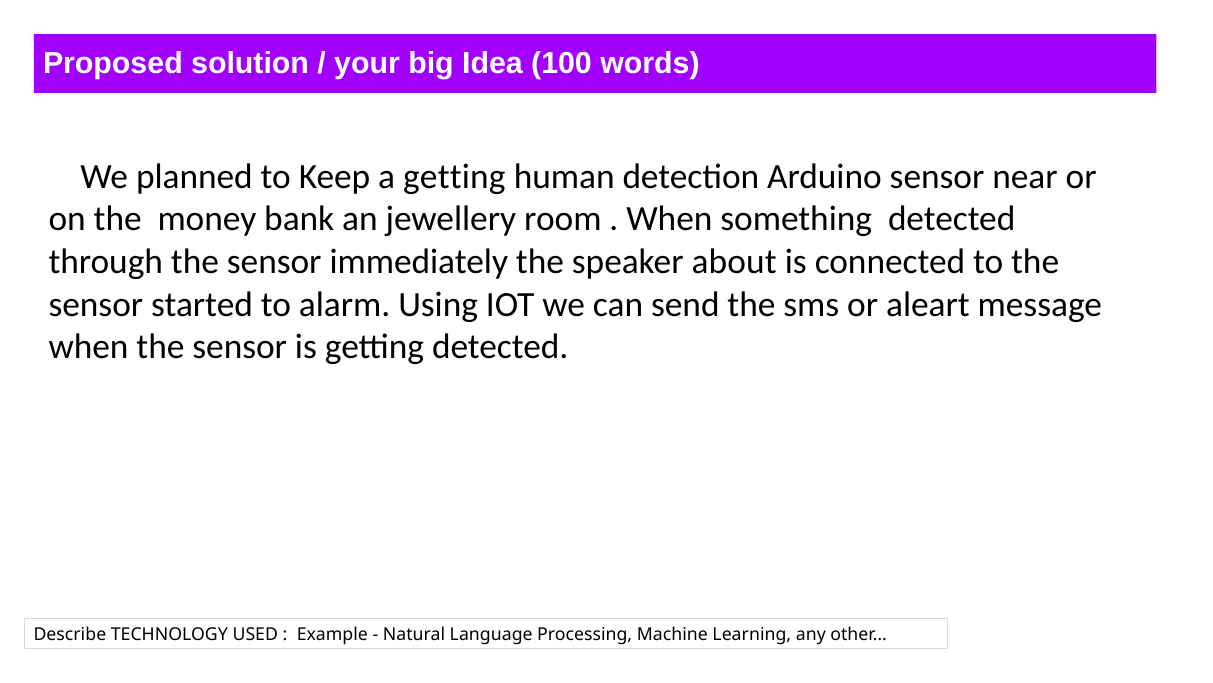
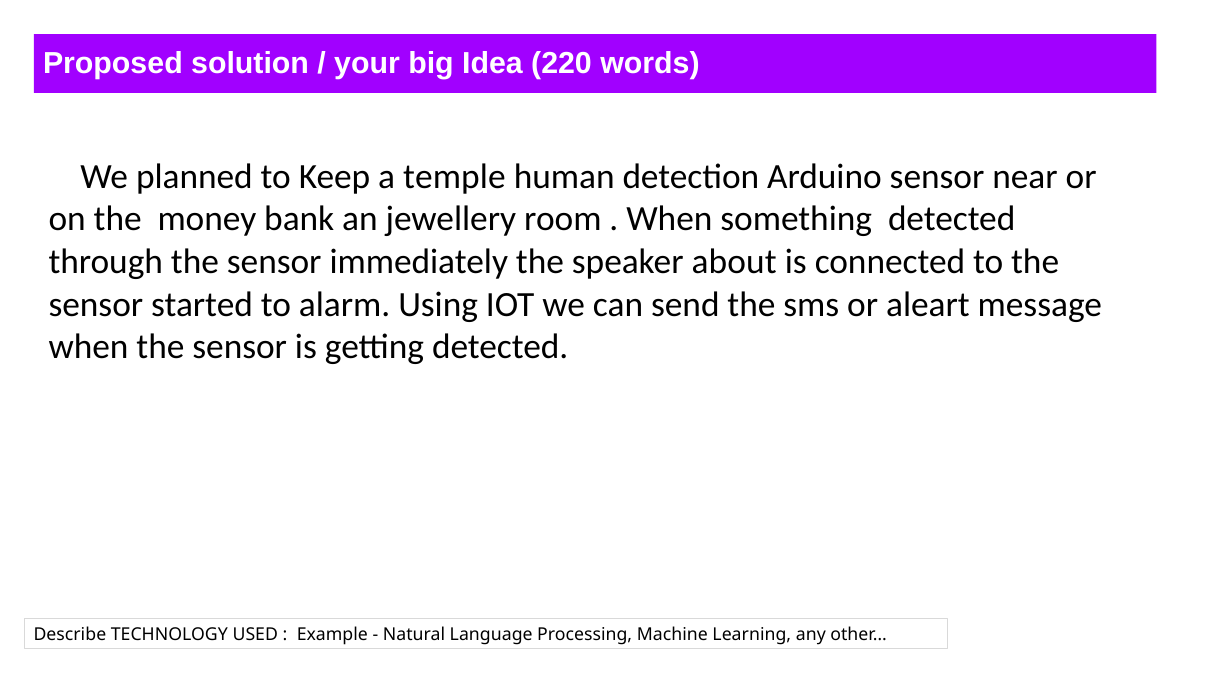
100: 100 -> 220
a getting: getting -> temple
